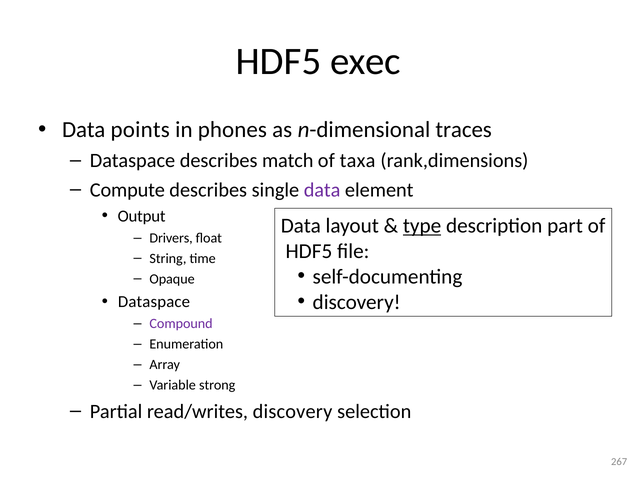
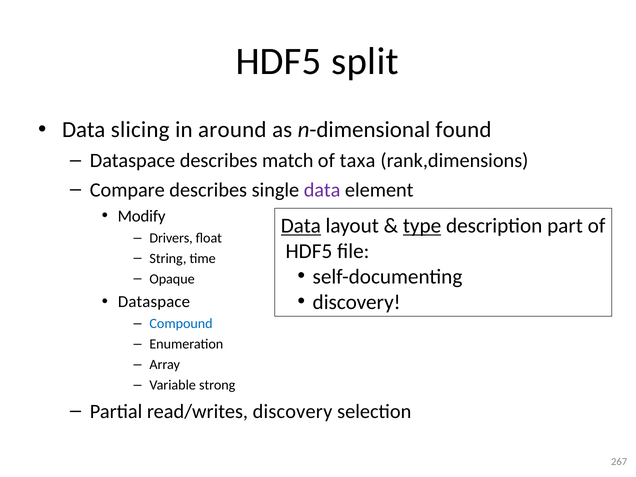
exec: exec -> split
points: points -> slicing
phones: phones -> around
traces: traces -> found
Compute: Compute -> Compare
Output: Output -> Modify
Data at (301, 226) underline: none -> present
Compound colour: purple -> blue
